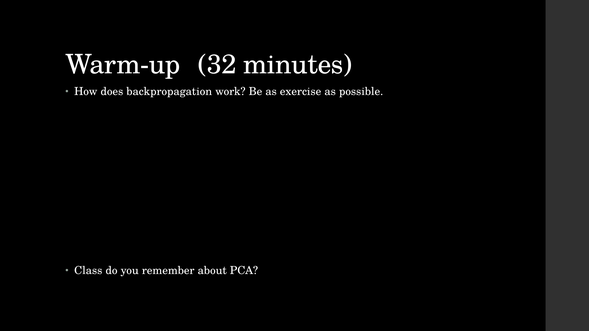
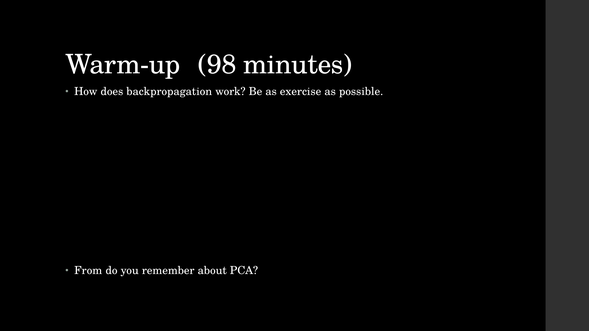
32: 32 -> 98
Class: Class -> From
